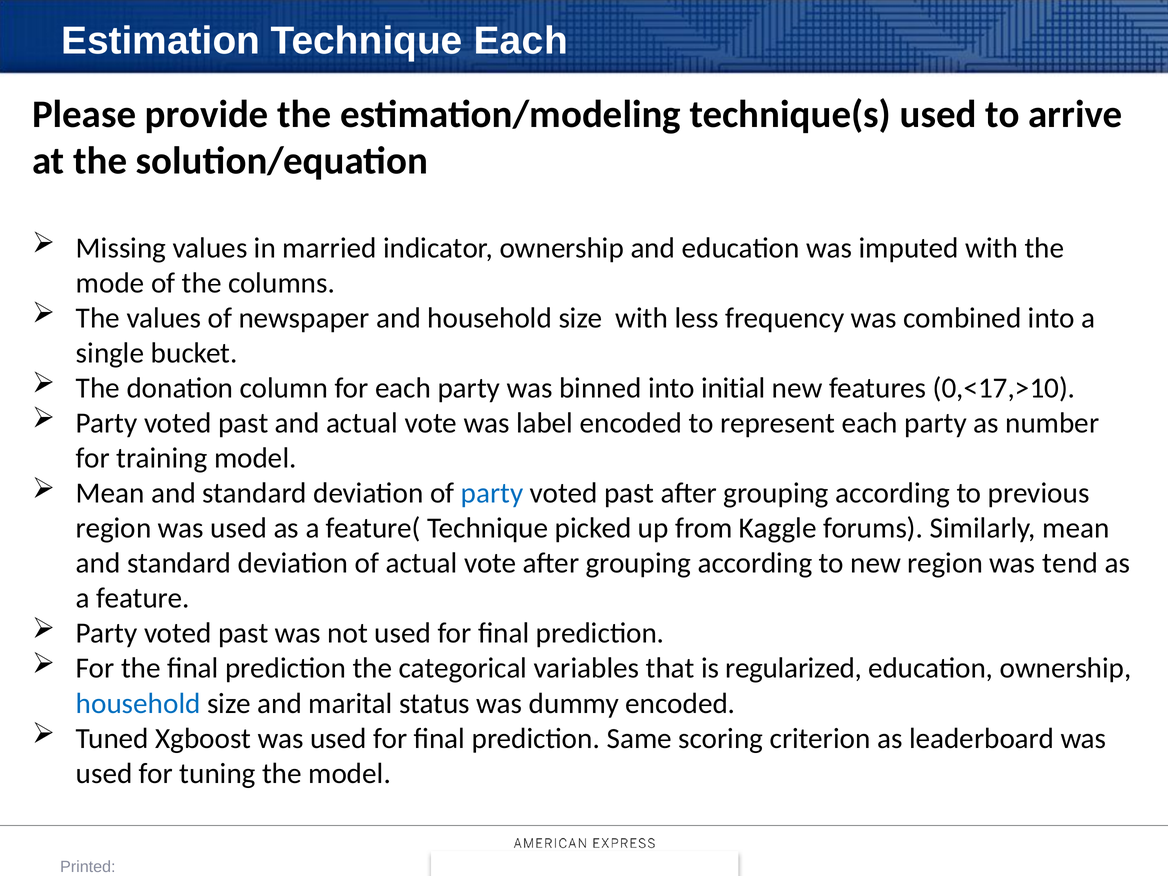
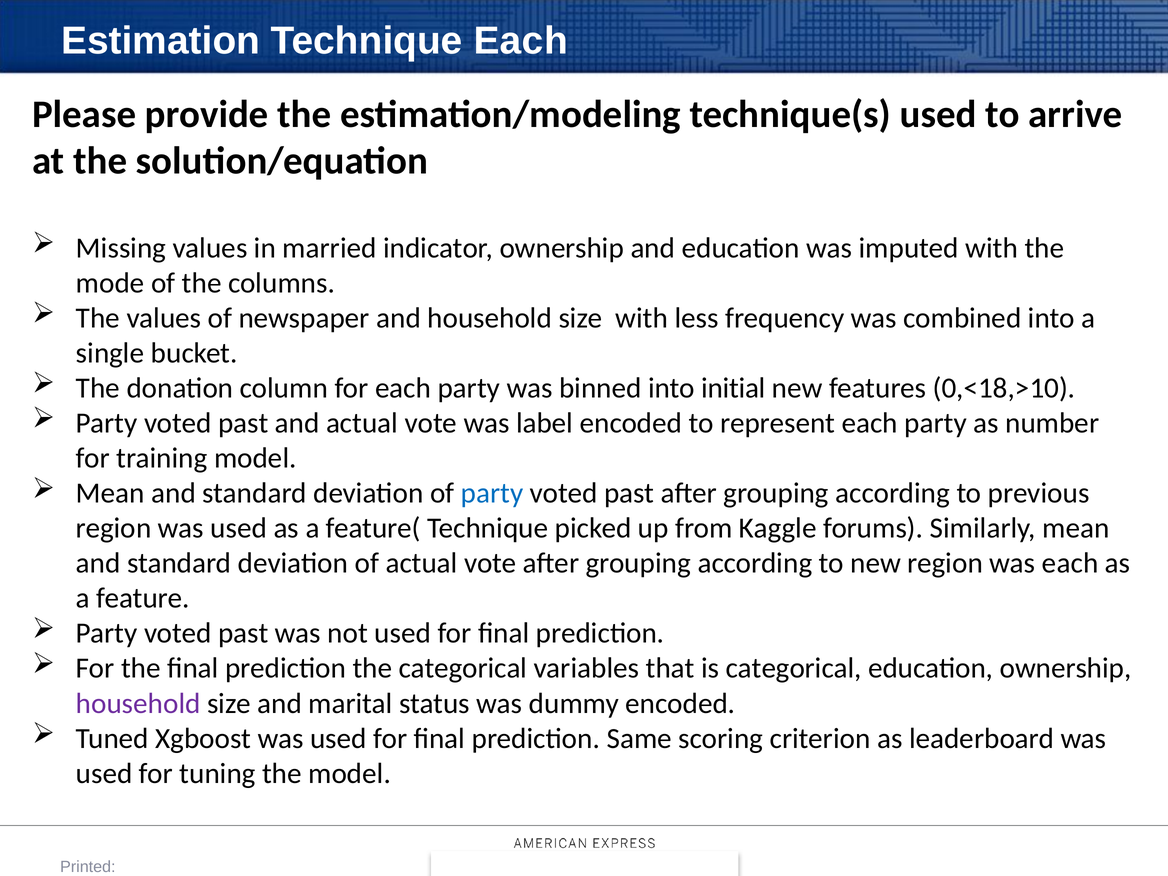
0,<17,>10: 0,<17,>10 -> 0,<18,>10
was tend: tend -> each
is regularized: regularized -> categorical
household at (138, 703) colour: blue -> purple
